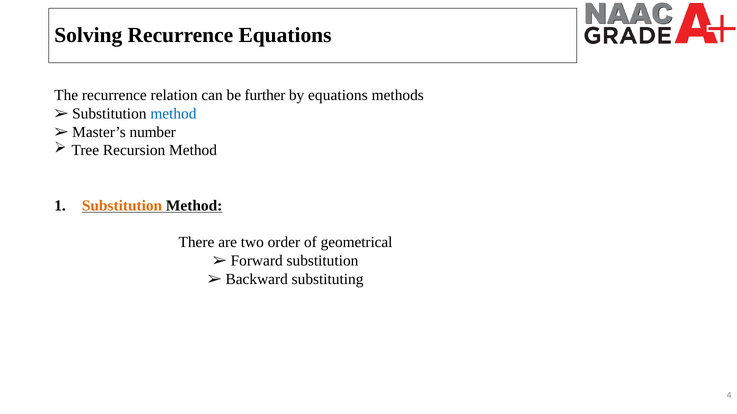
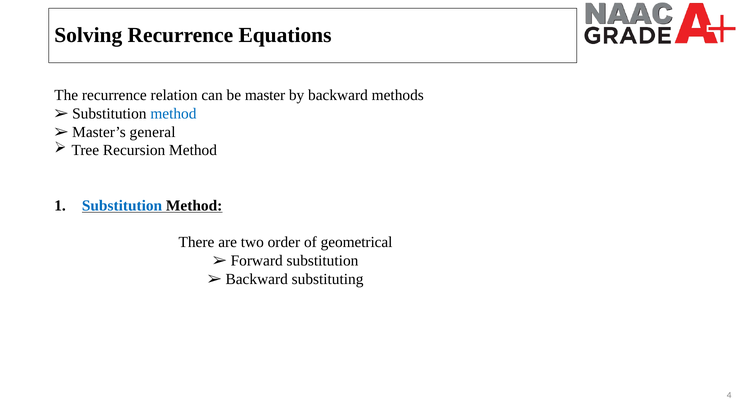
further: further -> master
by equations: equations -> backward
number: number -> general
Substitution at (122, 206) colour: orange -> blue
